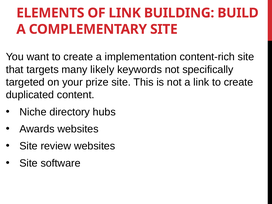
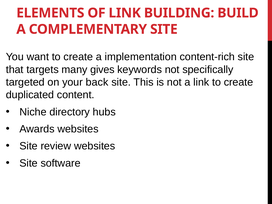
likely: likely -> gives
prize: prize -> back
